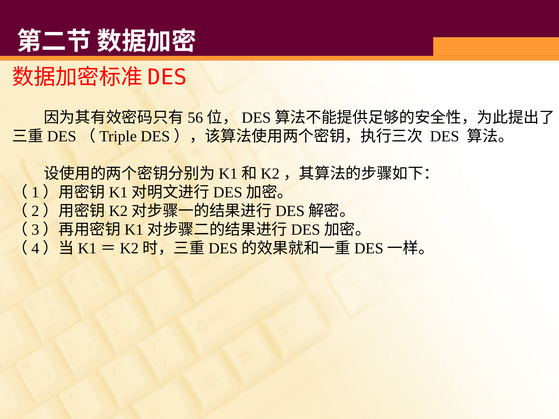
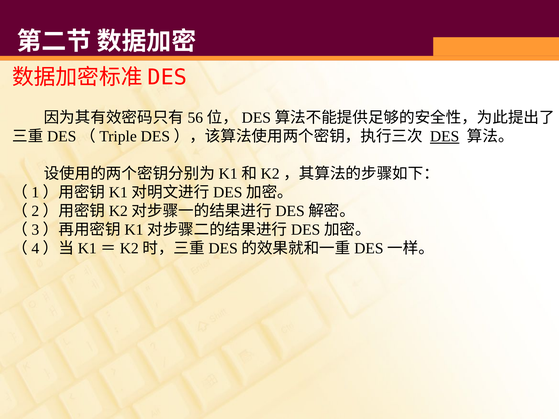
DES underline: none -> present
